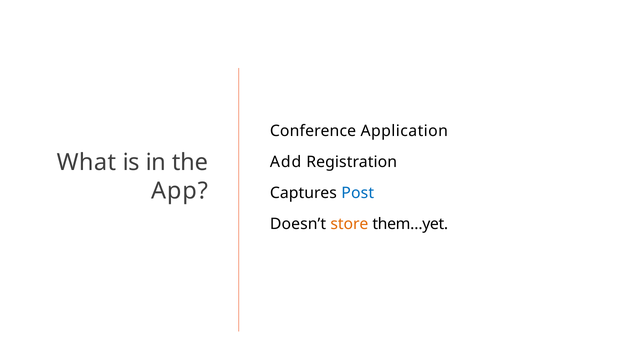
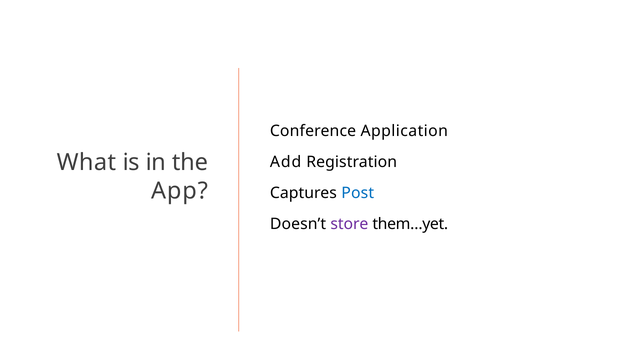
store colour: orange -> purple
